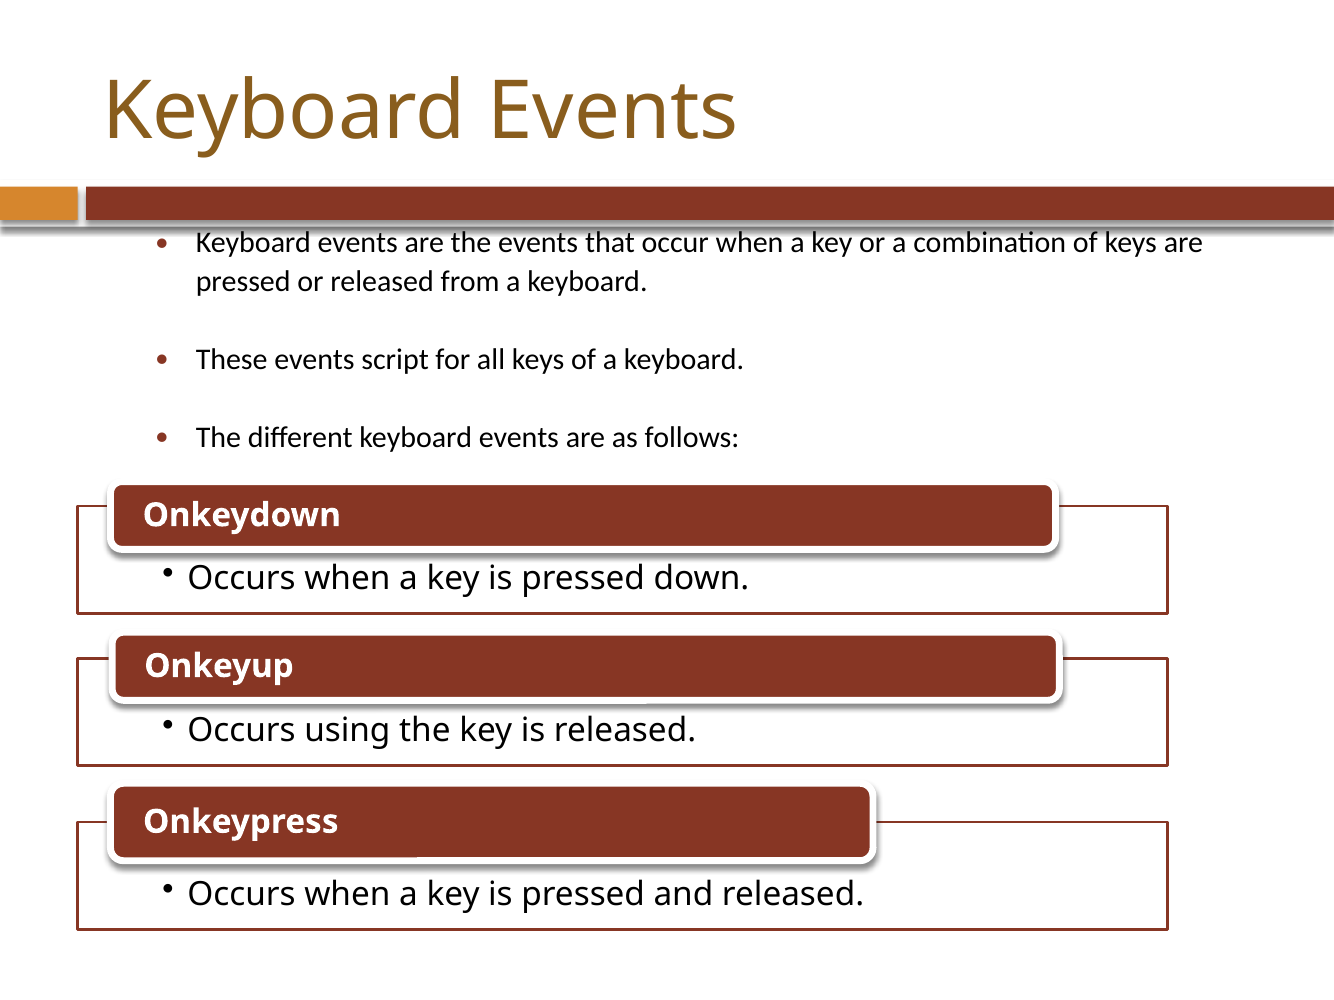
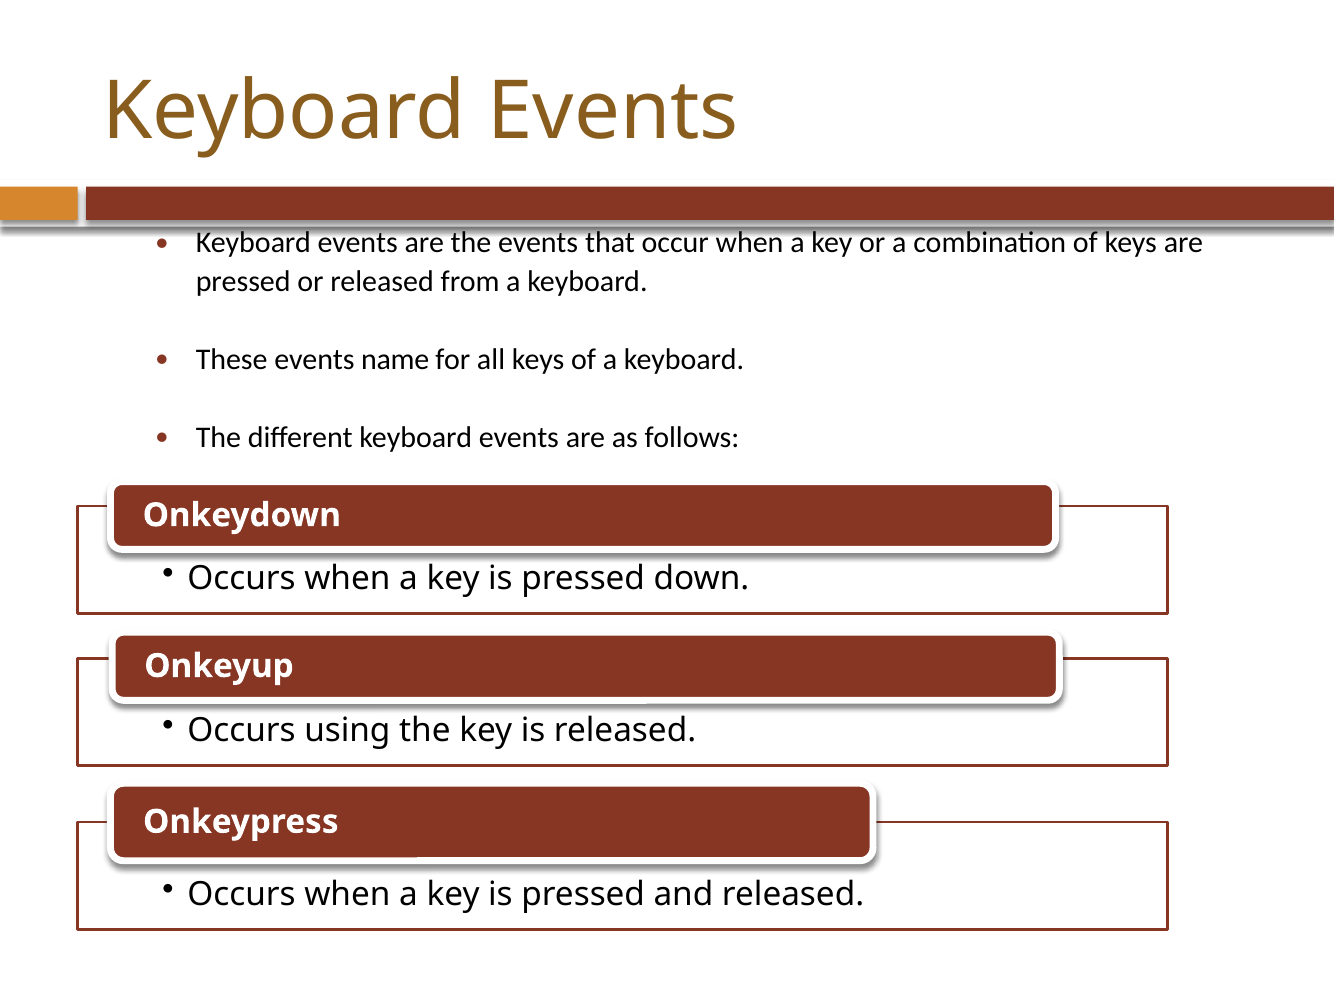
script: script -> name
